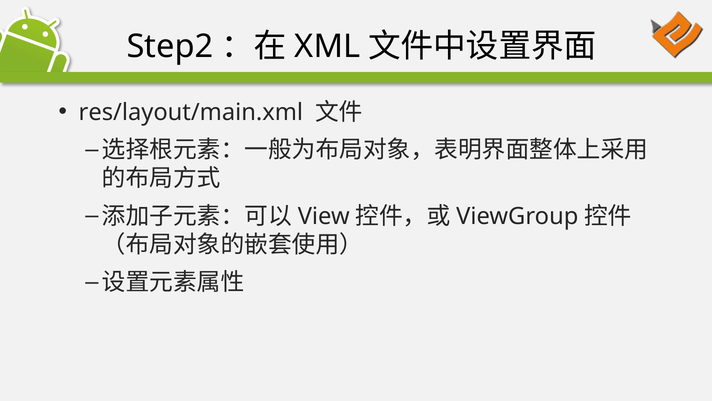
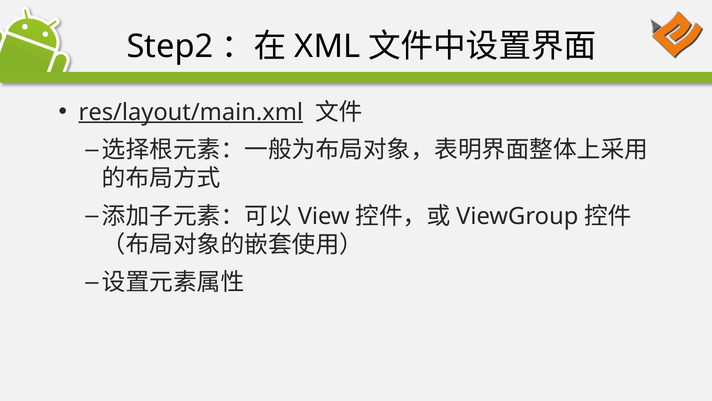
res/layout/main.xml underline: none -> present
